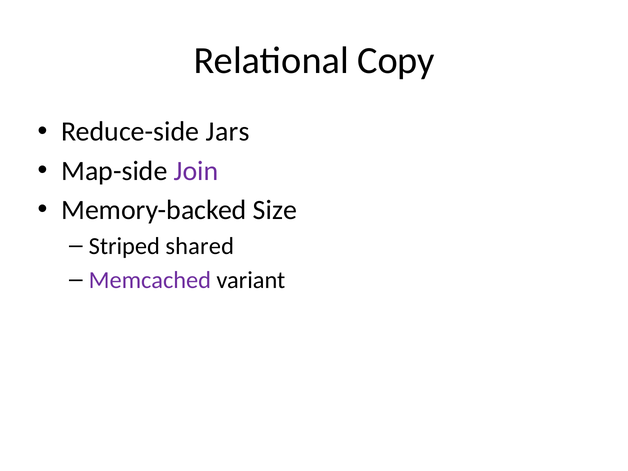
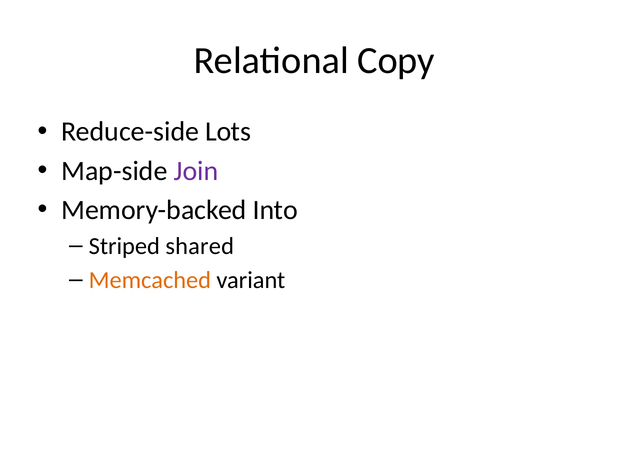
Jars: Jars -> Lots
Size: Size -> Into
Memcached colour: purple -> orange
